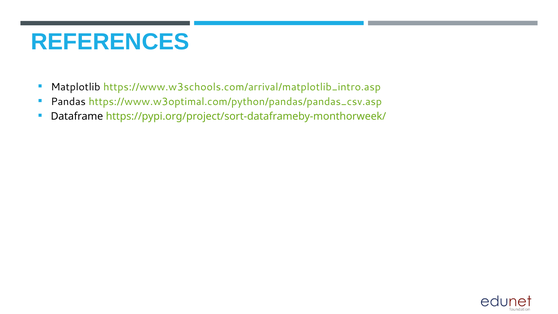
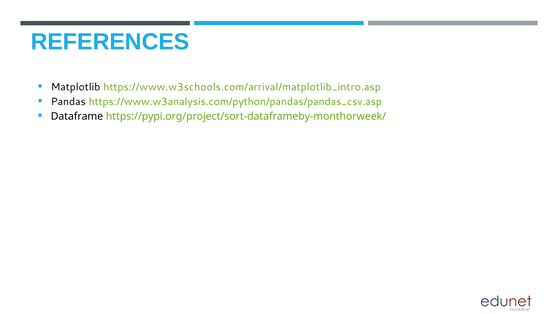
https://www.w3optimal.com/python/pandas/pandas_csv.asp: https://www.w3optimal.com/python/pandas/pandas_csv.asp -> https://www.w3analysis.com/python/pandas/pandas_csv.asp
